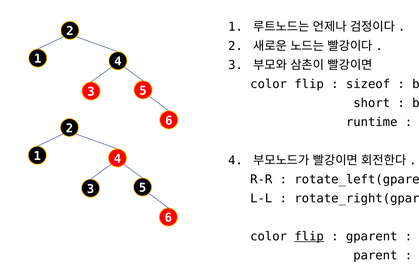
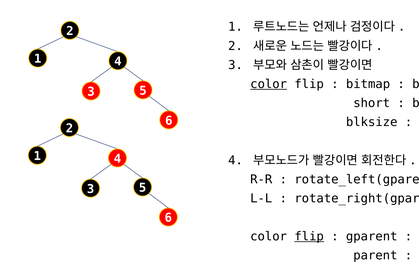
color at (269, 84) underline: none -> present
sizeof: sizeof -> bitmap
runtime: runtime -> blksize
